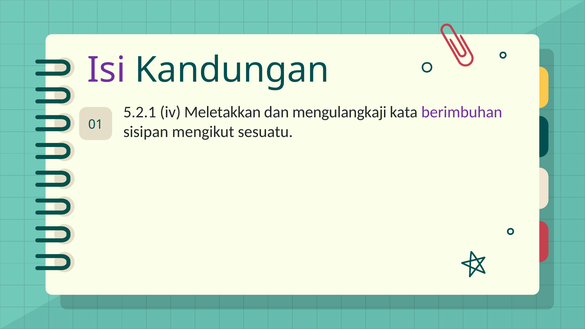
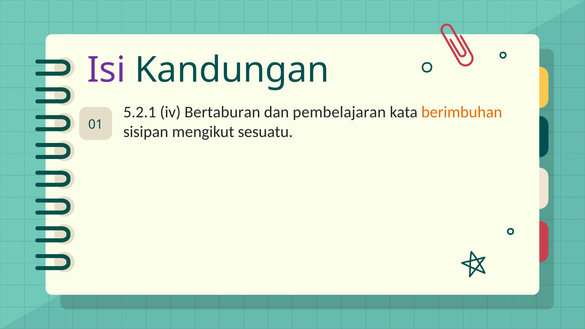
Meletakkan: Meletakkan -> Bertaburan
mengulangkaji: mengulangkaji -> pembelajaran
berimbuhan colour: purple -> orange
